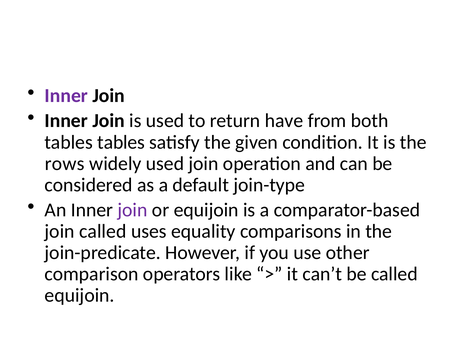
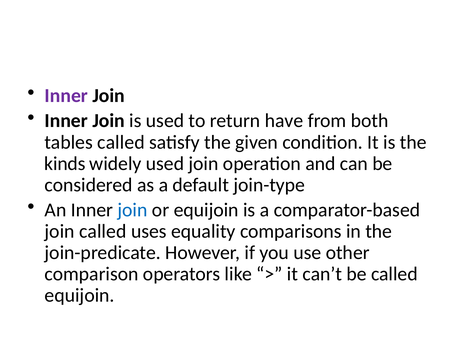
tables tables: tables -> called
rows: rows -> kinds
join at (133, 210) colour: purple -> blue
